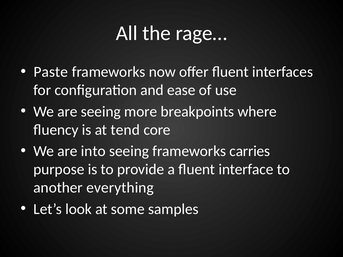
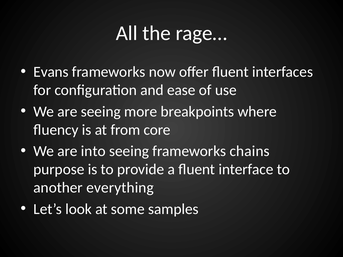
Paste: Paste -> Evans
tend: tend -> from
carries: carries -> chains
